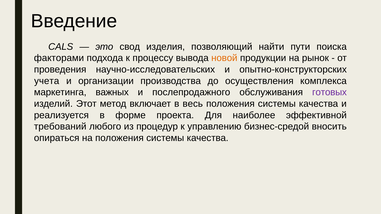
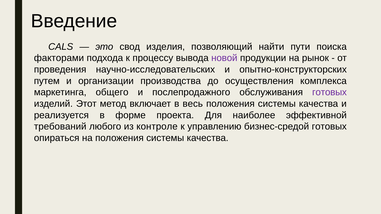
новой colour: orange -> purple
учета: учета -> путем
важных: важных -> общего
процедур: процедур -> контроле
бизнес-средой вносить: вносить -> готовых
